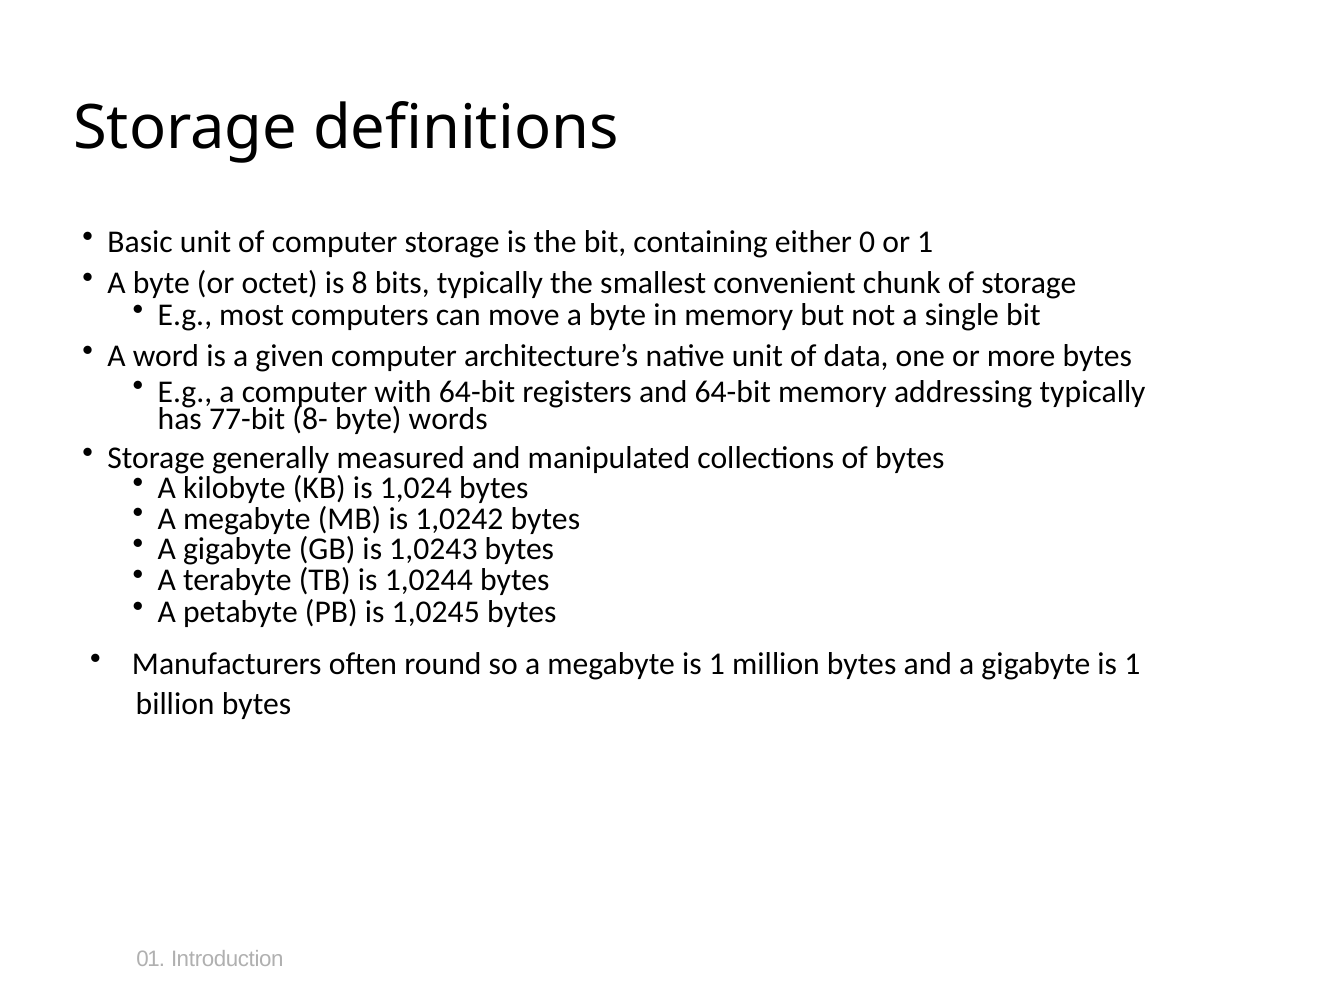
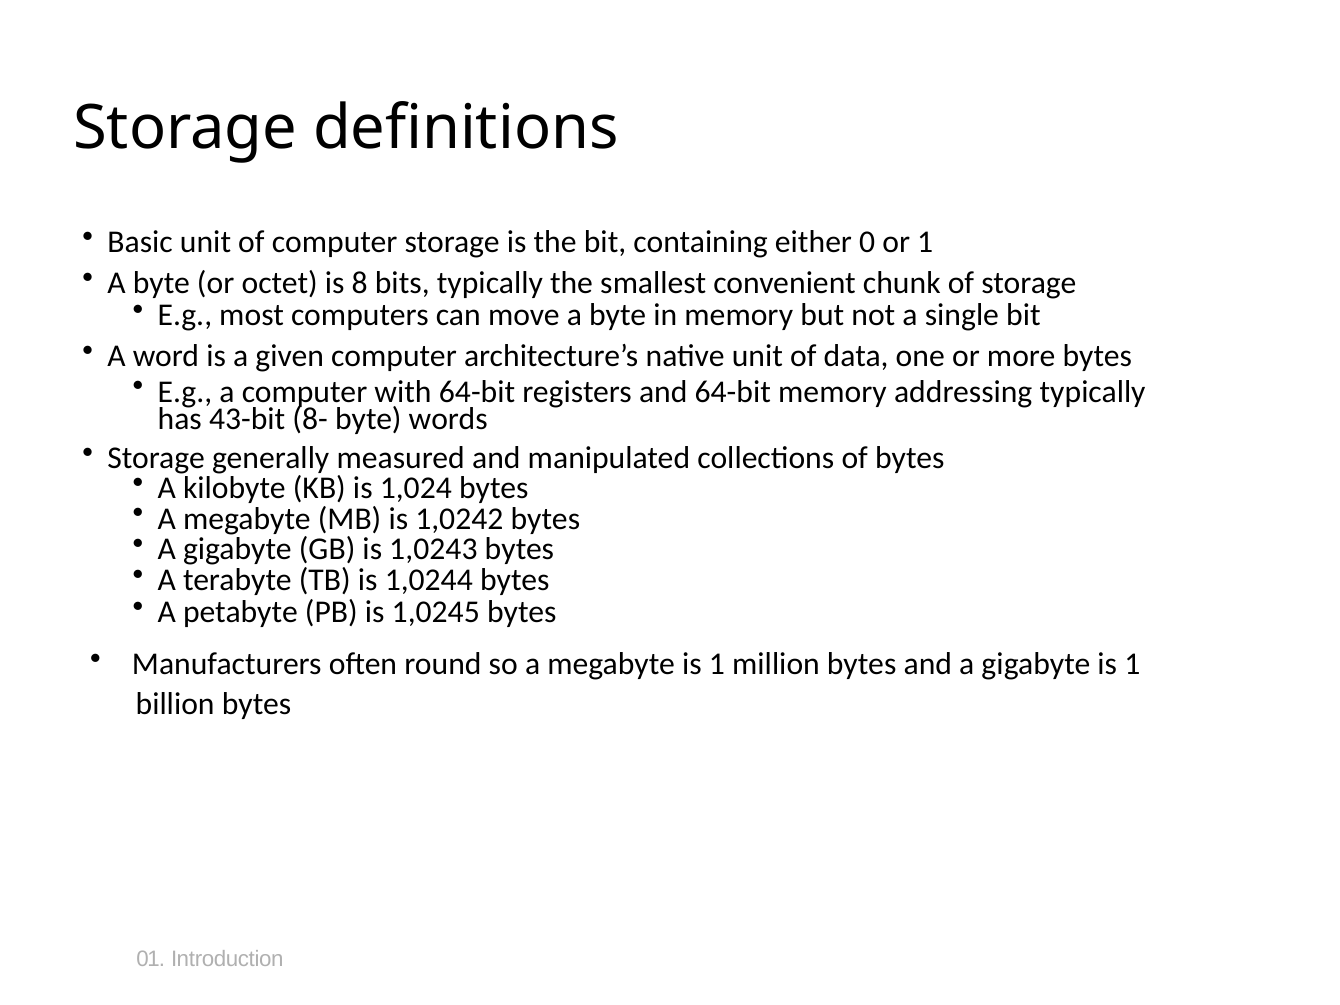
77-bit: 77-bit -> 43-bit
